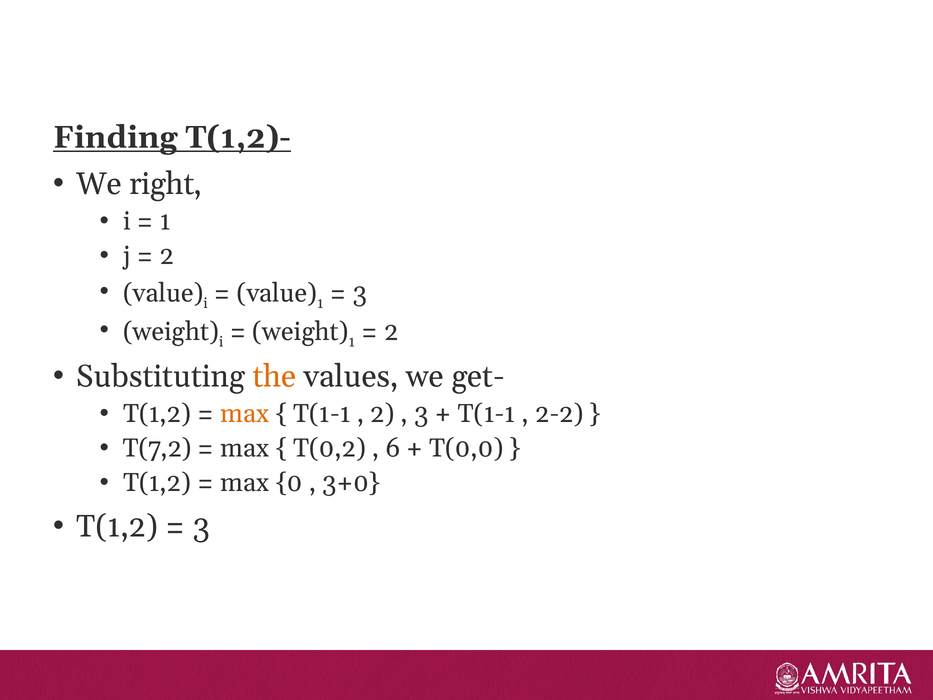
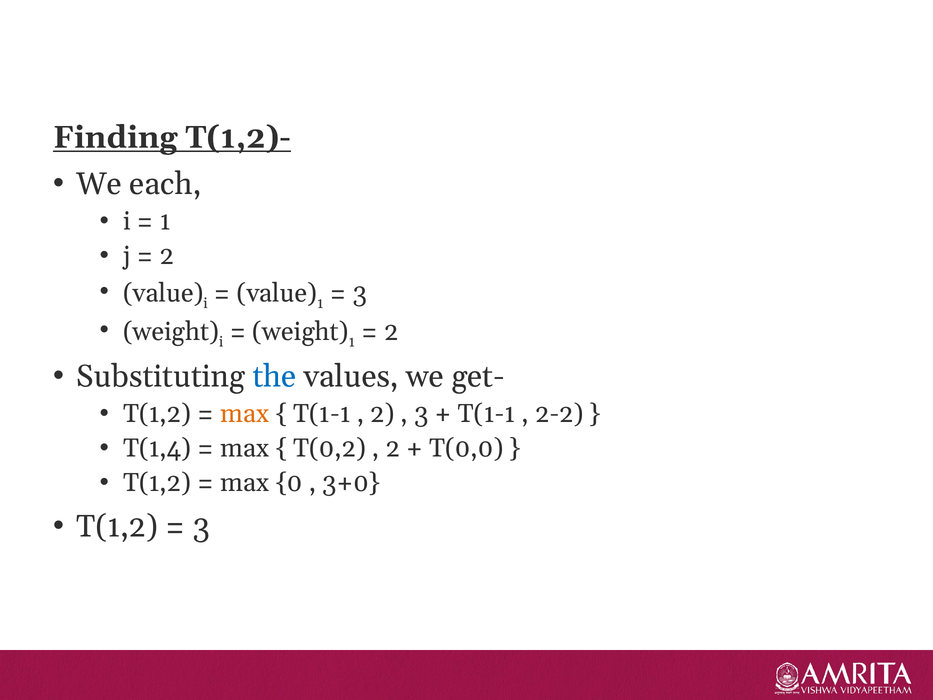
right: right -> each
the colour: orange -> blue
T(7,2: T(7,2 -> T(1,4
6 at (393, 448): 6 -> 2
